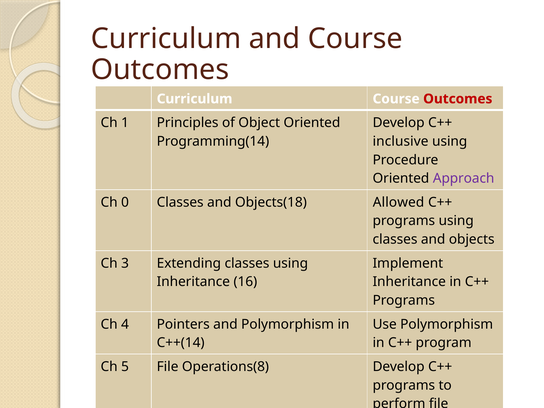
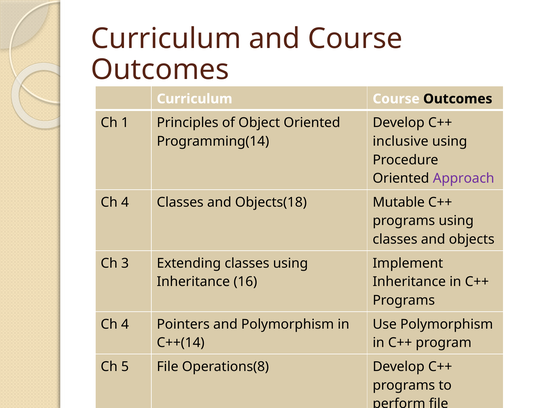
Outcomes at (458, 99) colour: red -> black
0 at (125, 202): 0 -> 4
Allowed: Allowed -> Mutable
